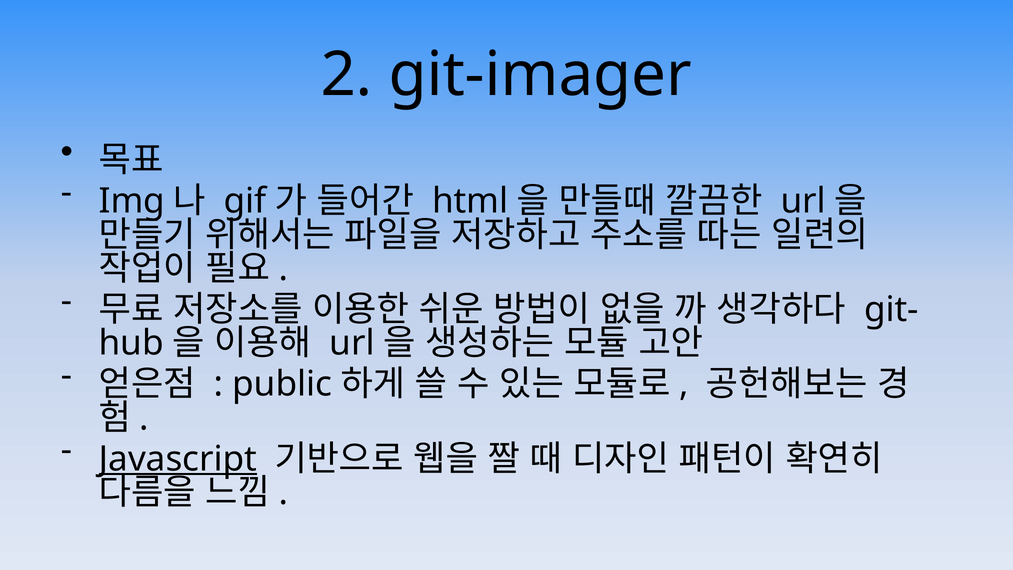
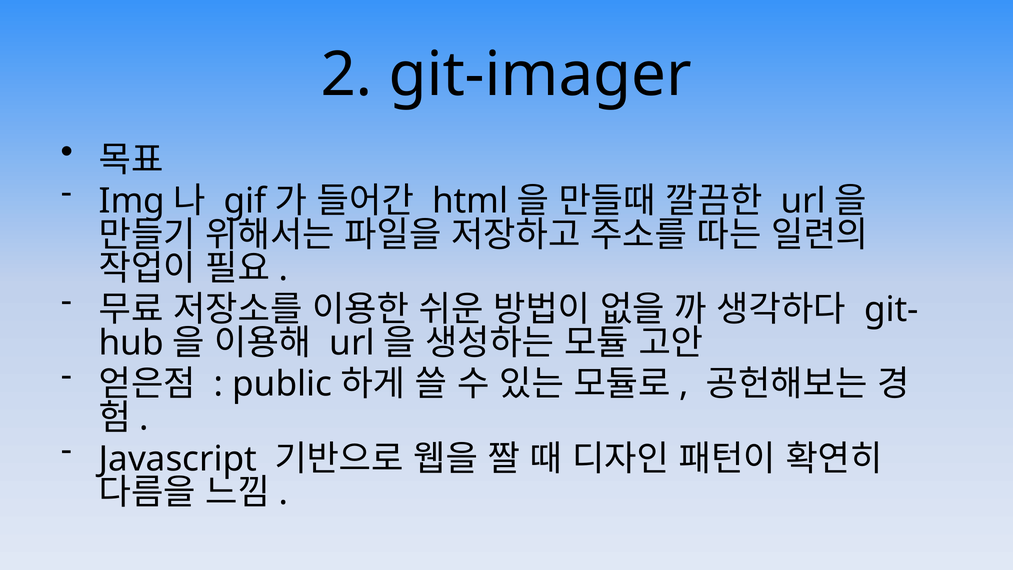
Javascript underline: present -> none
